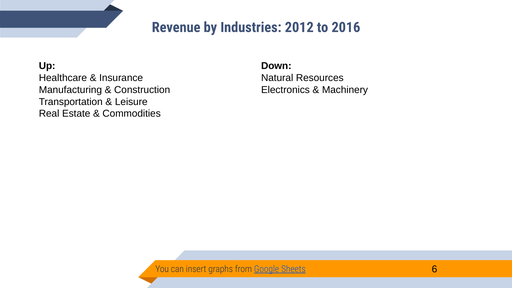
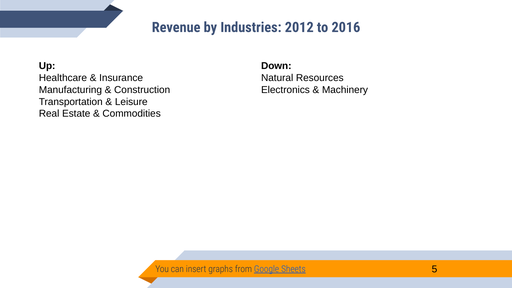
6: 6 -> 5
